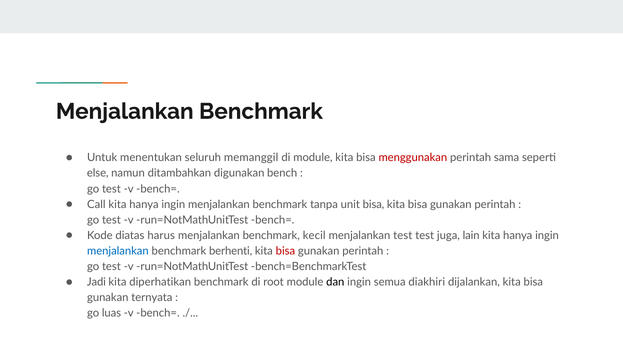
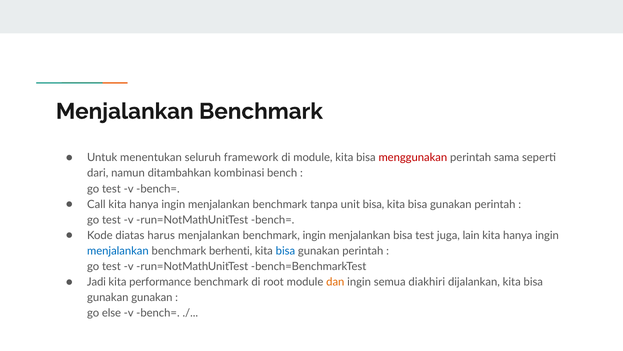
memanggil: memanggil -> framework
else: else -> dari
digunakan: digunakan -> kombinasi
benchmark kecil: kecil -> ingin
menjalankan test: test -> bisa
bisa at (285, 251) colour: red -> blue
diperhatikan: diperhatikan -> performance
dan colour: black -> orange
gunakan ternyata: ternyata -> gunakan
luas: luas -> else
